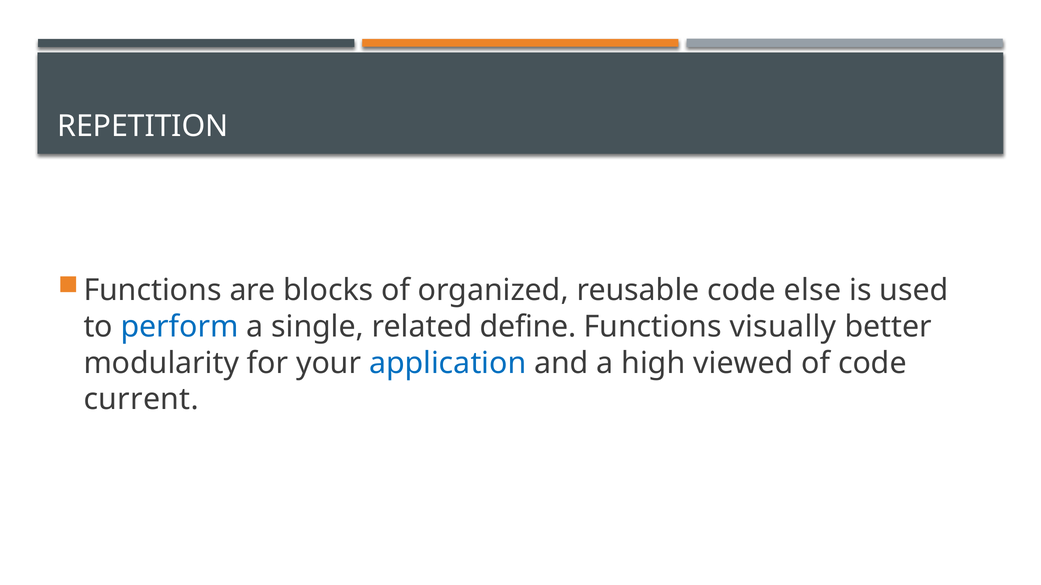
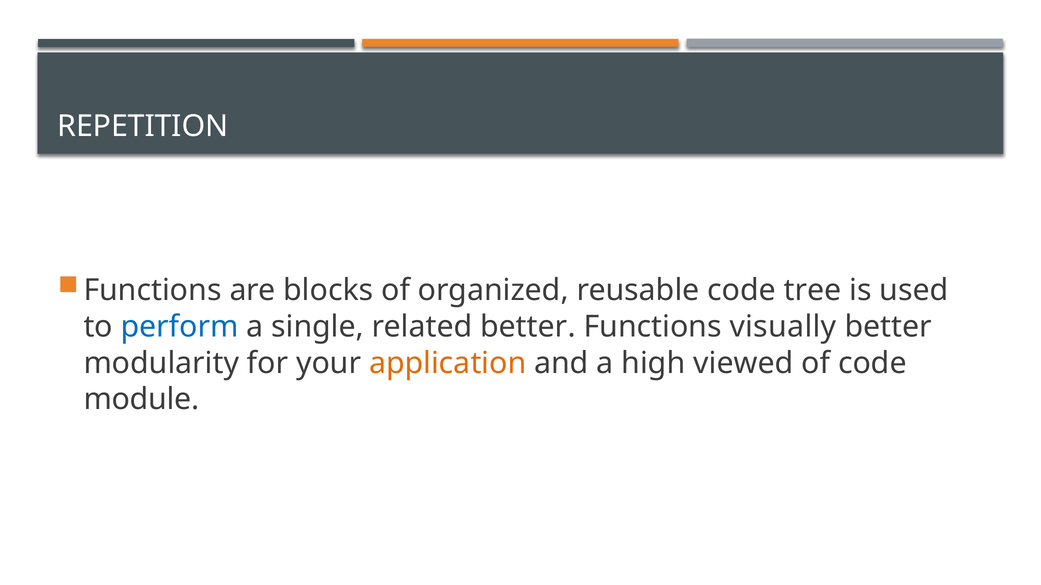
else: else -> tree
related define: define -> better
application colour: blue -> orange
current: current -> module
